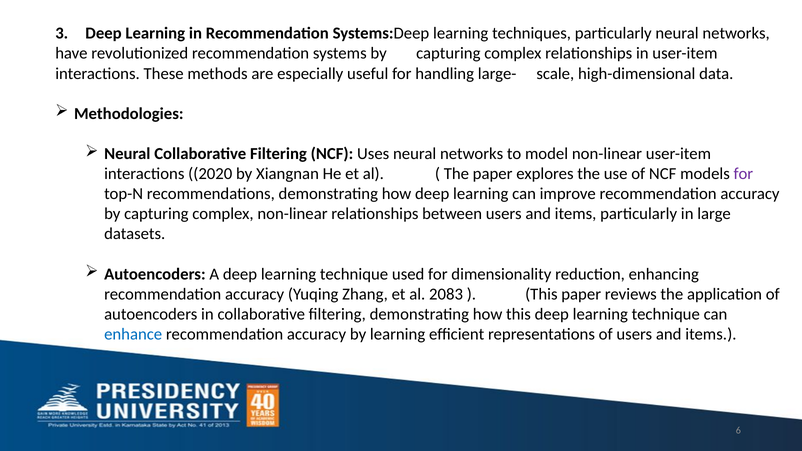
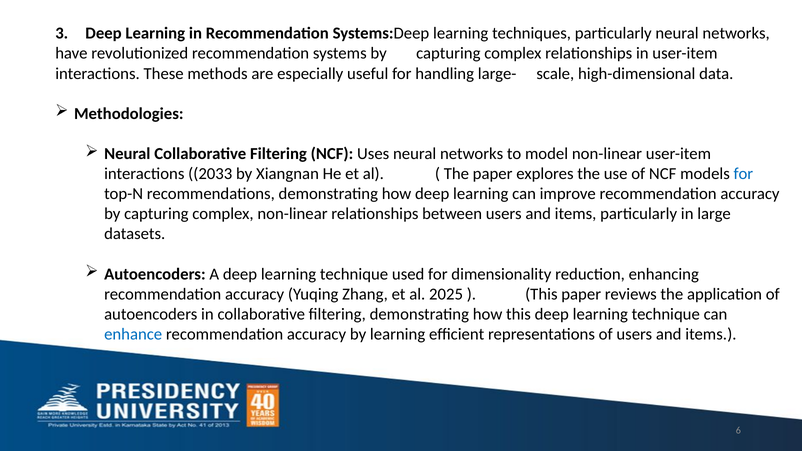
2020: 2020 -> 2033
for at (743, 174) colour: purple -> blue
2083: 2083 -> 2025
